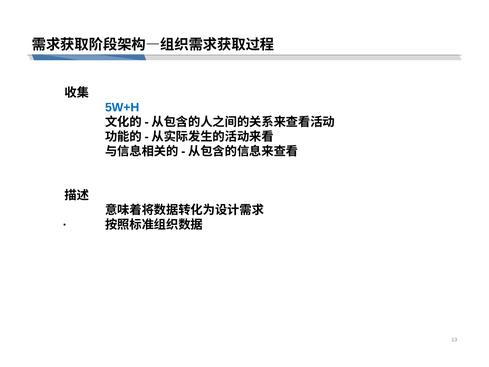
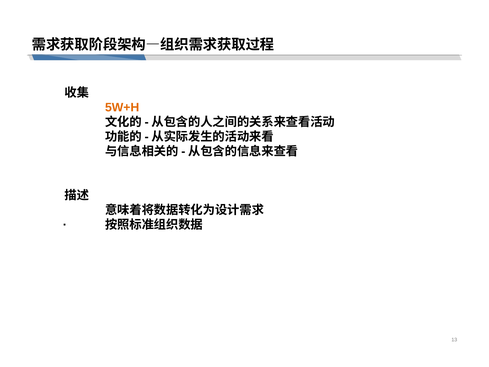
5W+H colour: blue -> orange
